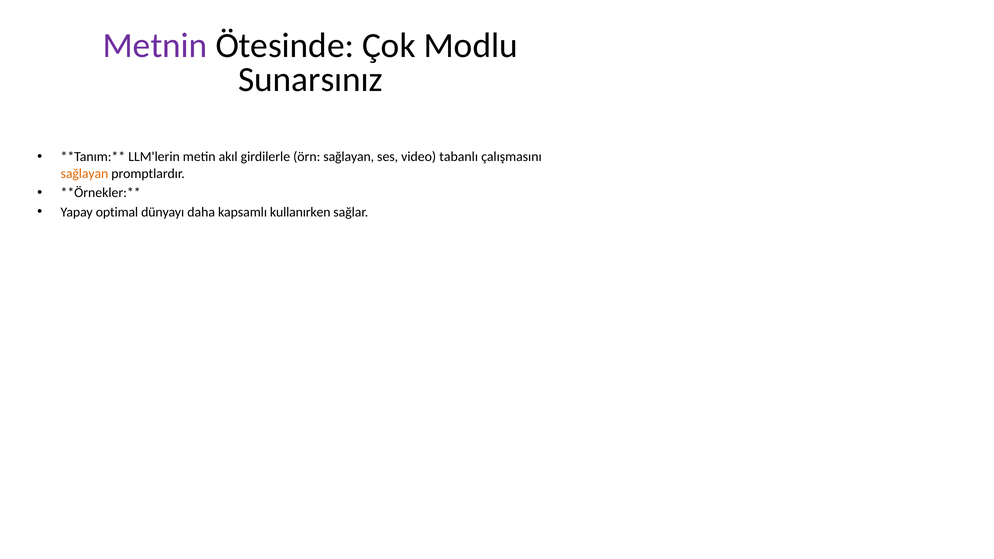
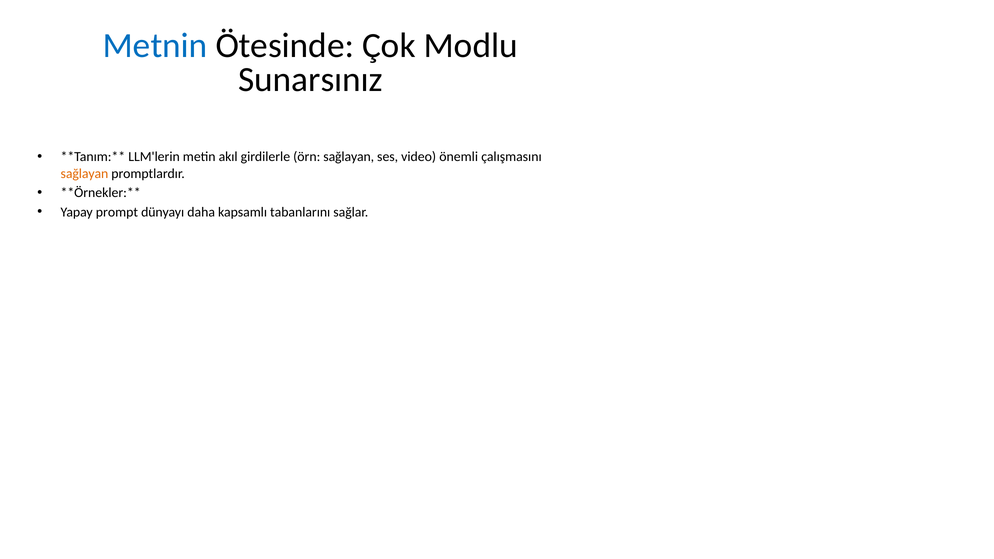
Metnin colour: purple -> blue
tabanlı: tabanlı -> önemli
optimal: optimal -> prompt
kullanırken: kullanırken -> tabanlarını
